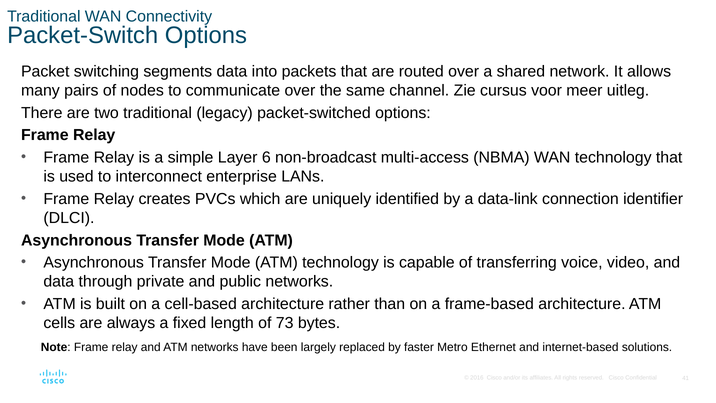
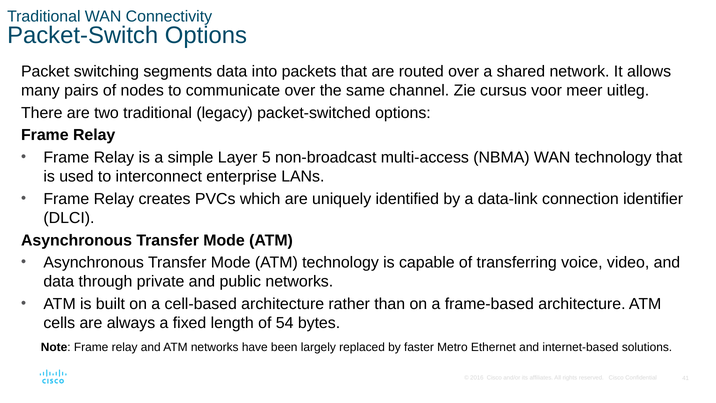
6: 6 -> 5
73: 73 -> 54
